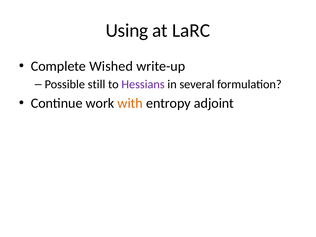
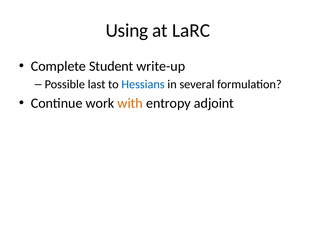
Wished: Wished -> Student
still: still -> last
Hessians colour: purple -> blue
